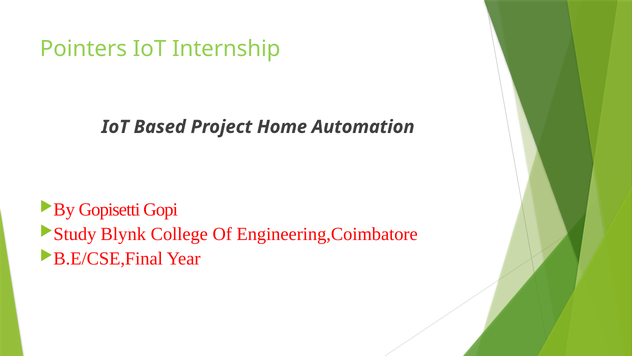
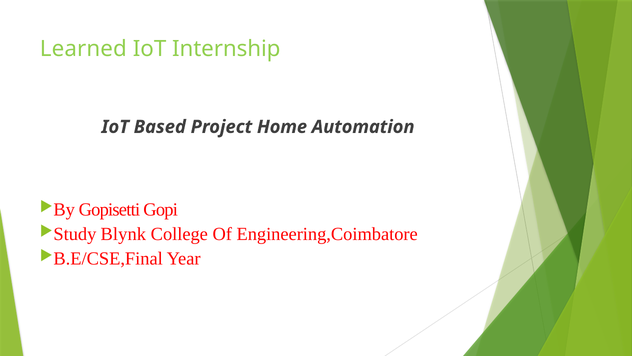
Pointers: Pointers -> Learned
